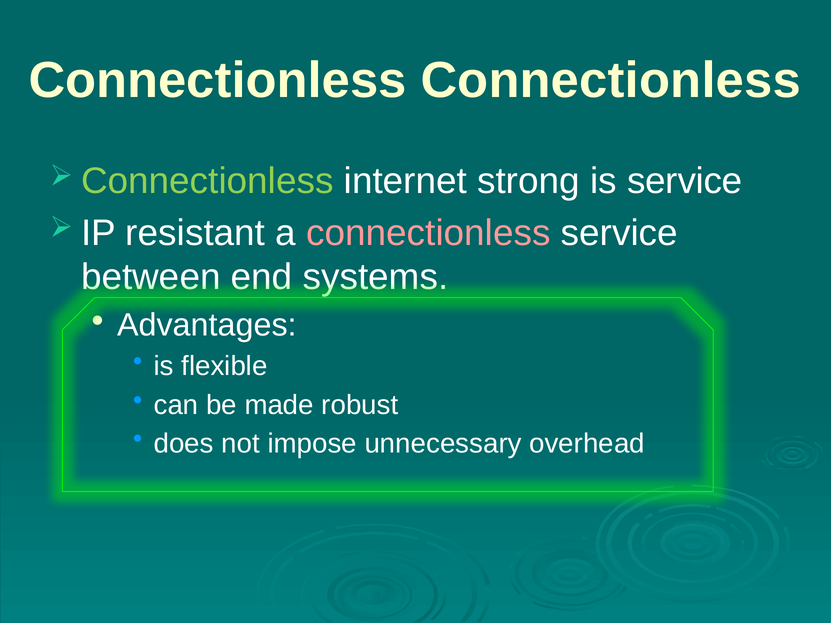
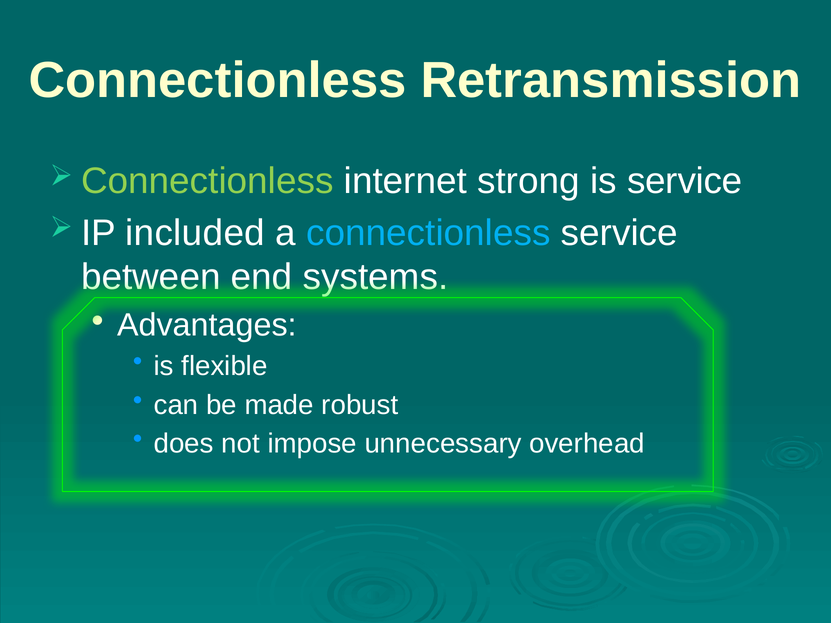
Connectionless Connectionless: Connectionless -> Retransmission
resistant: resistant -> included
connectionless at (428, 233) colour: pink -> light blue
